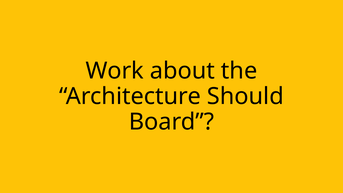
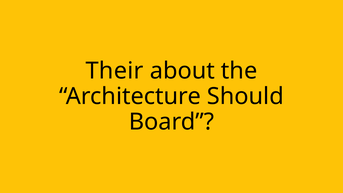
Work: Work -> Their
